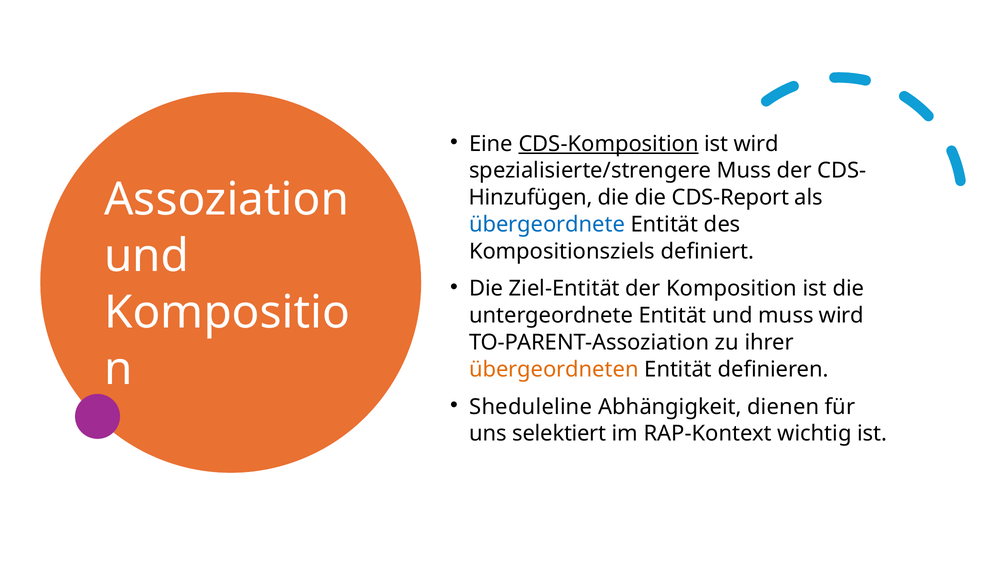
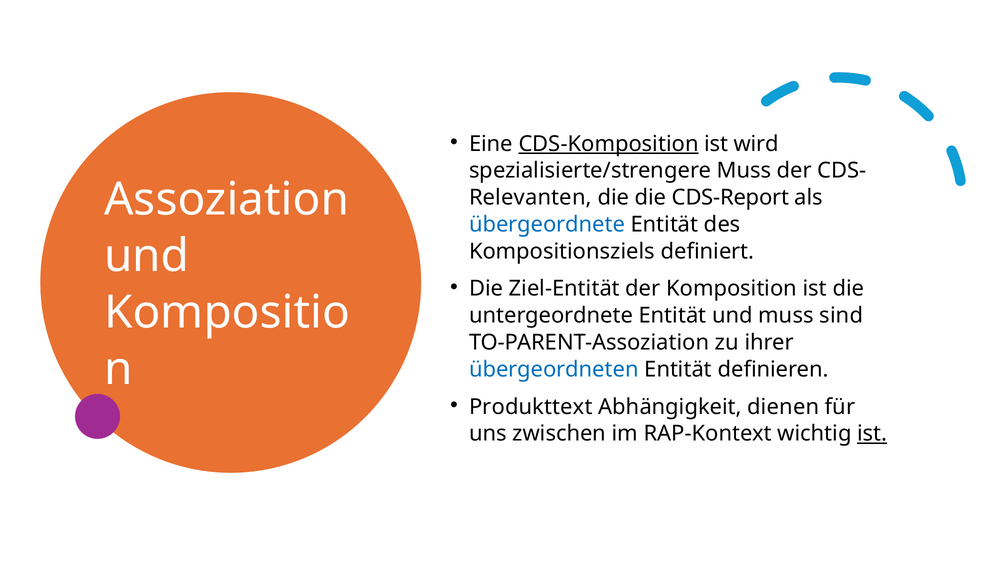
Hinzufügen: Hinzufügen -> Relevanten
muss wird: wird -> sind
übergeordneten colour: orange -> blue
Sheduleline: Sheduleline -> Produkttext
selektiert: selektiert -> zwischen
ist at (872, 434) underline: none -> present
